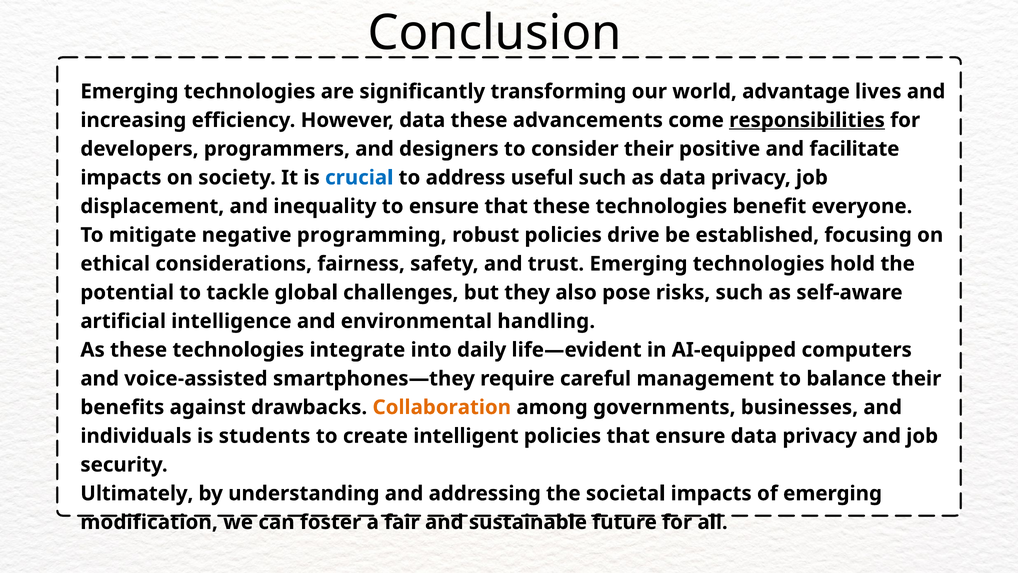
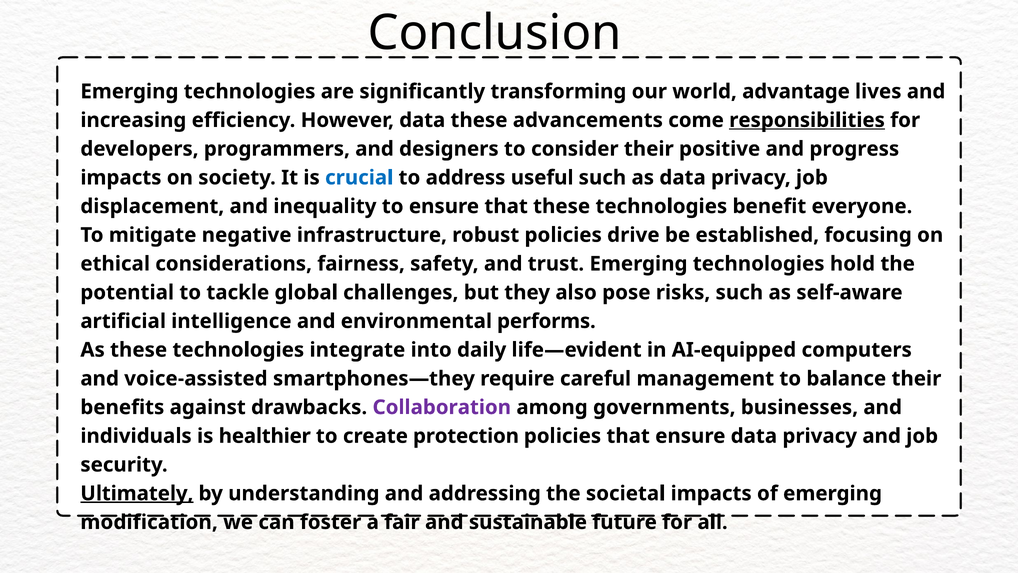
facilitate: facilitate -> progress
programming: programming -> infrastructure
handling: handling -> performs
Collaboration colour: orange -> purple
students: students -> healthier
intelligent: intelligent -> protection
Ultimately underline: none -> present
